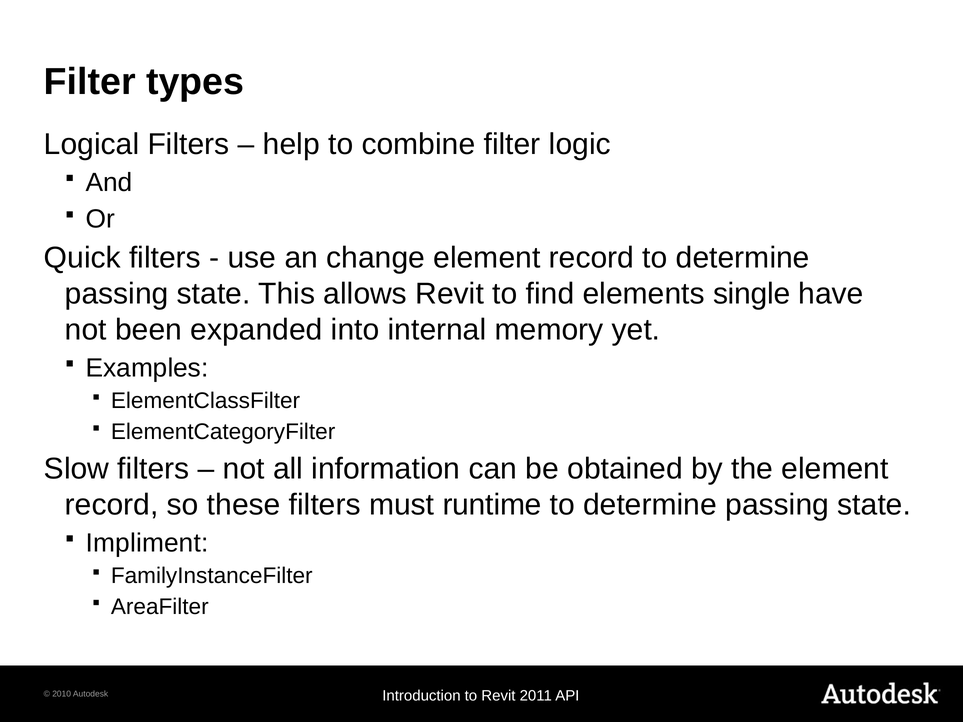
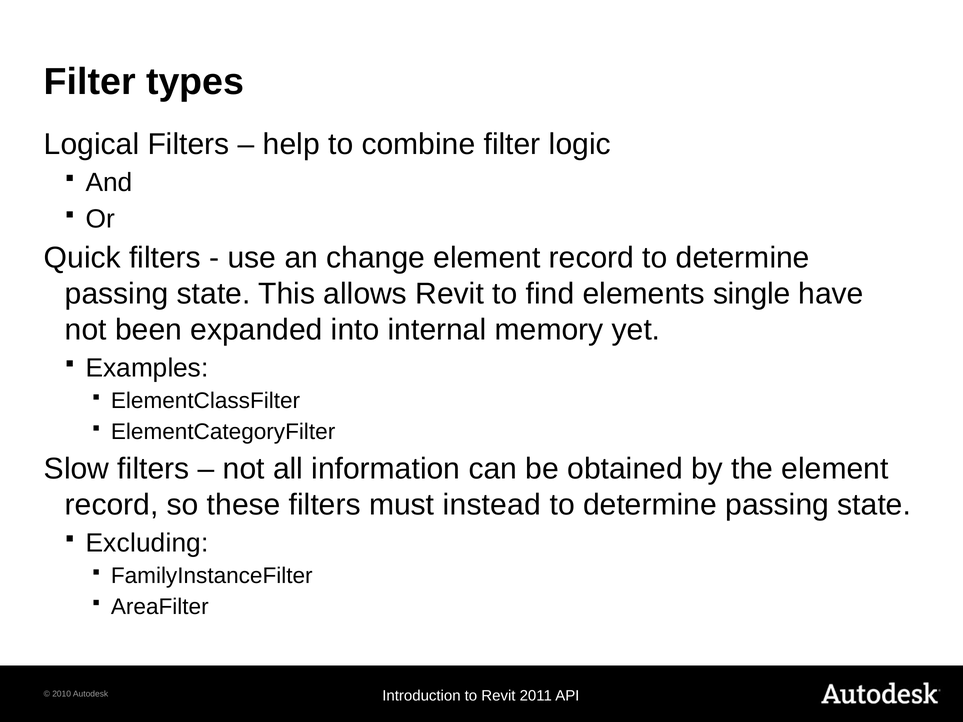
runtime: runtime -> instead
Impliment: Impliment -> Excluding
